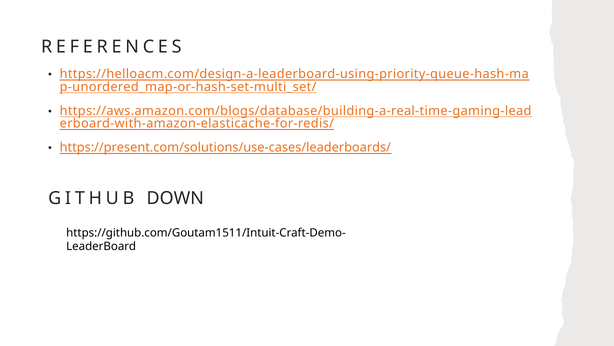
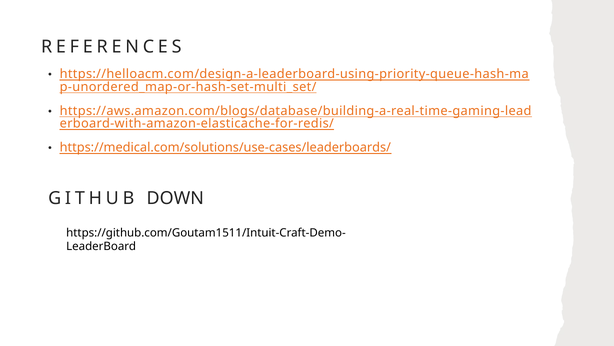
https://present.com/solutions/use-cases/leaderboards/: https://present.com/solutions/use-cases/leaderboards/ -> https://medical.com/solutions/use-cases/leaderboards/
